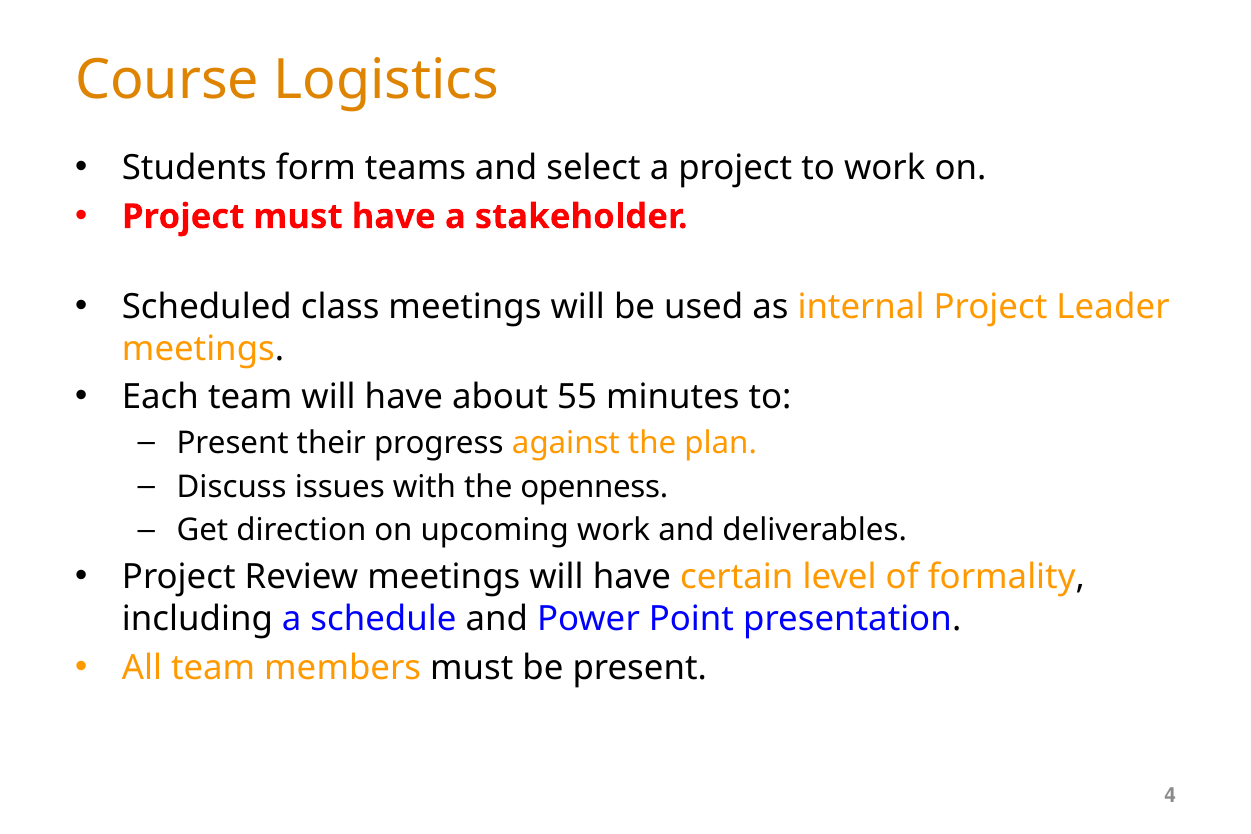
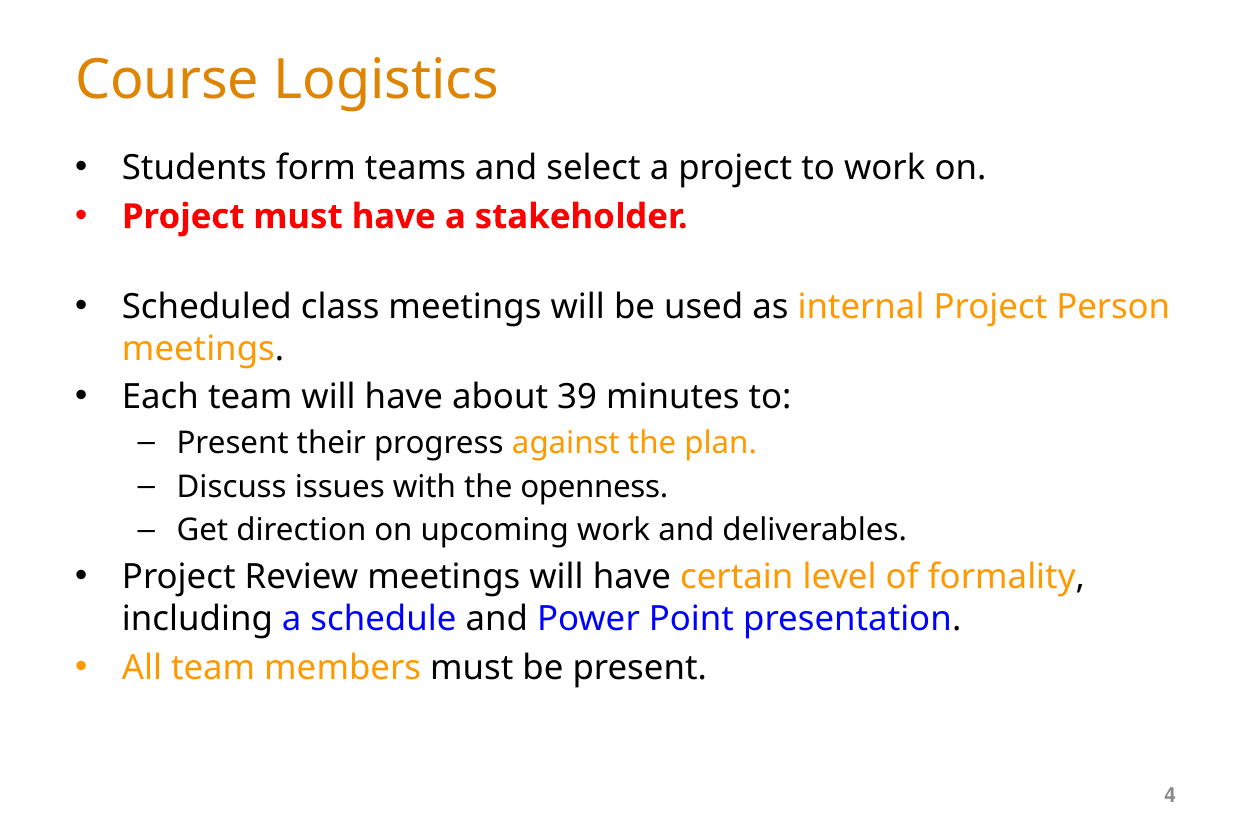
Leader: Leader -> Person
55: 55 -> 39
